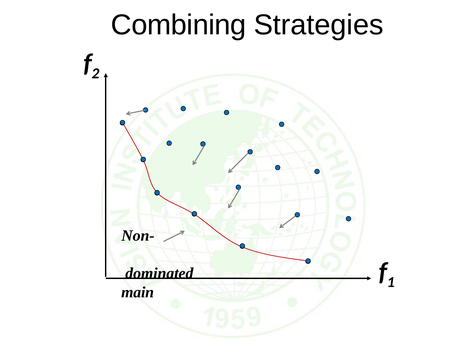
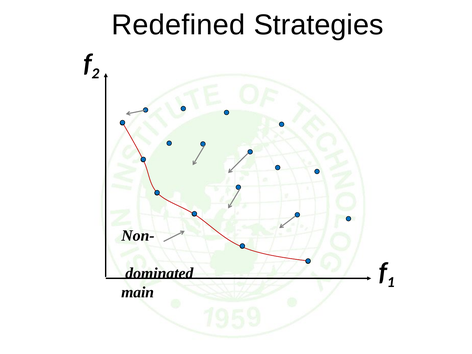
Combining: Combining -> Redefined
